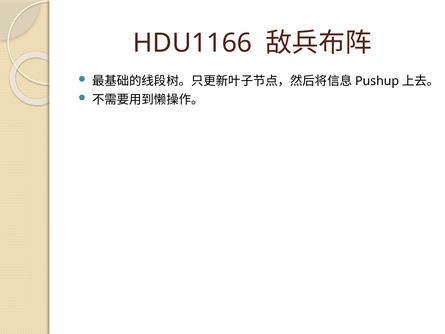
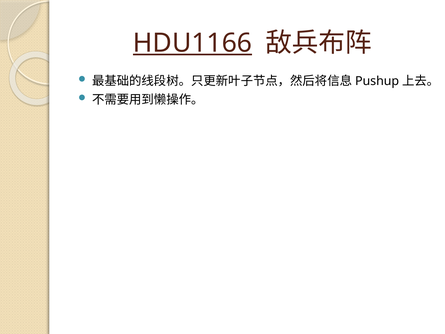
HDU1166 underline: none -> present
